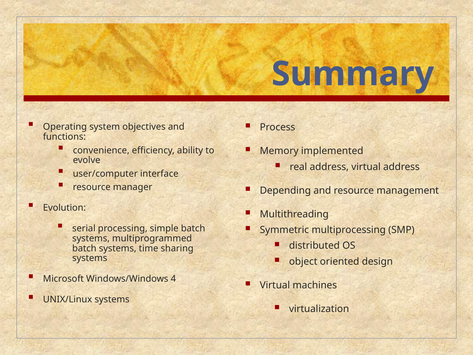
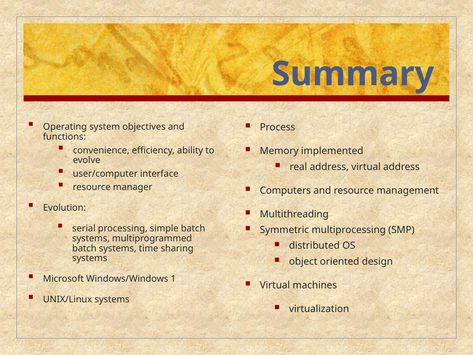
Depending: Depending -> Computers
4: 4 -> 1
